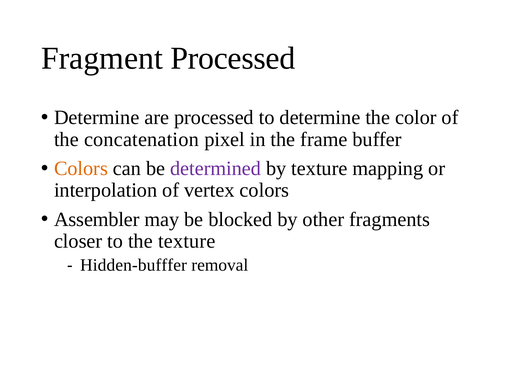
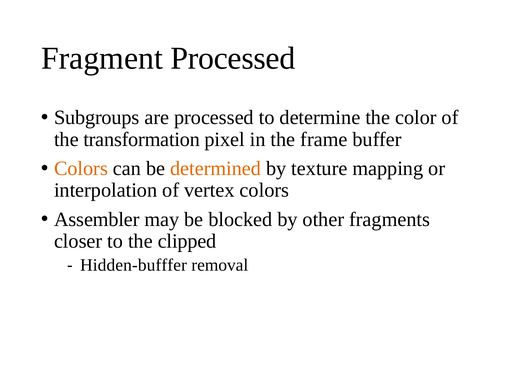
Determine at (97, 117): Determine -> Subgroups
concatenation: concatenation -> transformation
determined colour: purple -> orange
the texture: texture -> clipped
